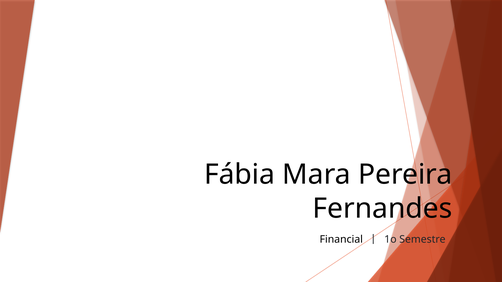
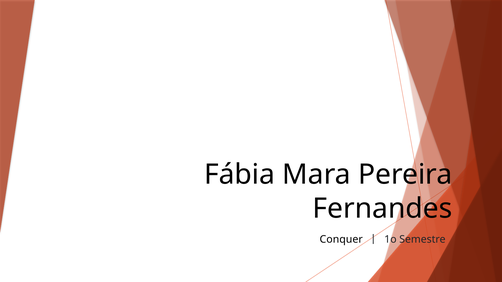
Financial: Financial -> Conquer
